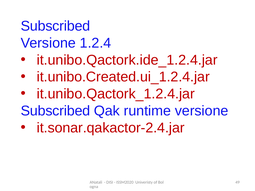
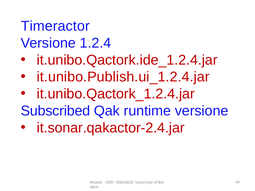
Subscribed at (55, 26): Subscribed -> Timeractor
it.unibo.Created.ui_1.2.4.jar: it.unibo.Created.ui_1.2.4.jar -> it.unibo.Publish.ui_1.2.4.jar
